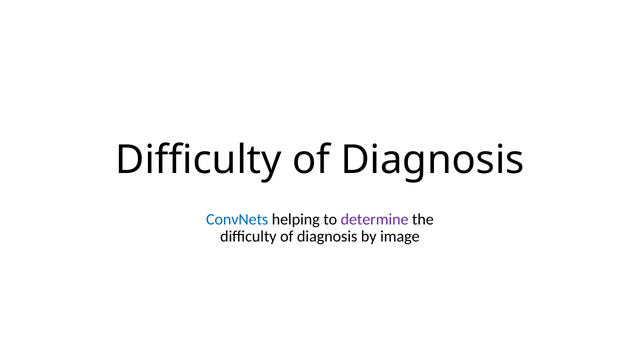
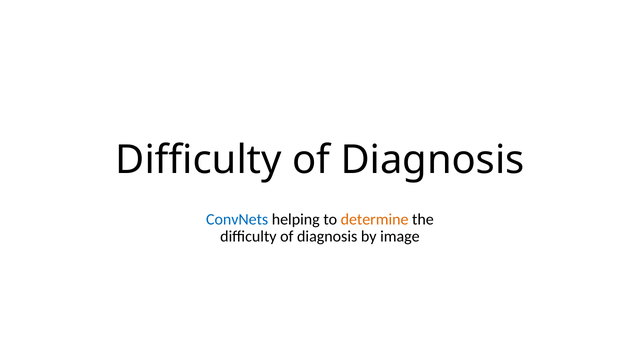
determine colour: purple -> orange
